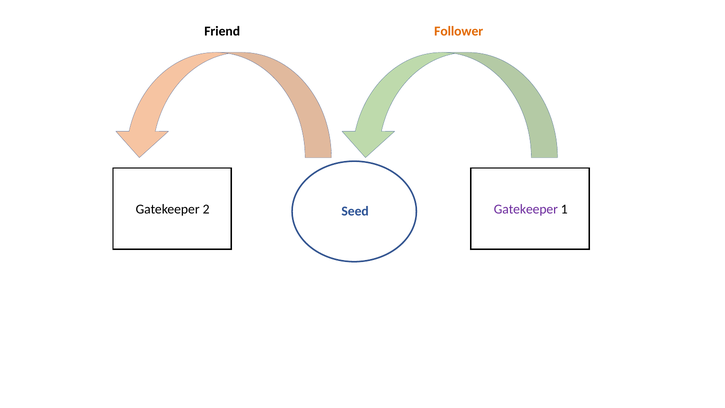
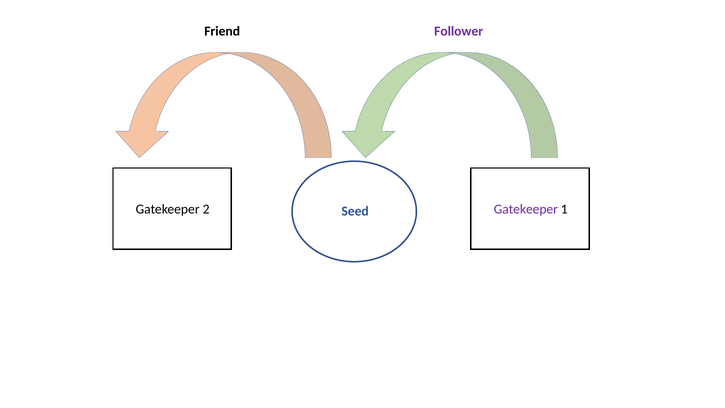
Follower colour: orange -> purple
